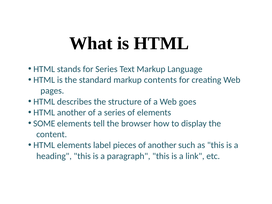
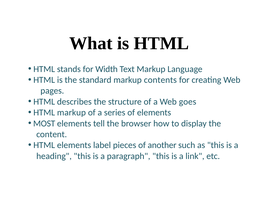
for Series: Series -> Width
HTML another: another -> markup
SOME: SOME -> MOST
